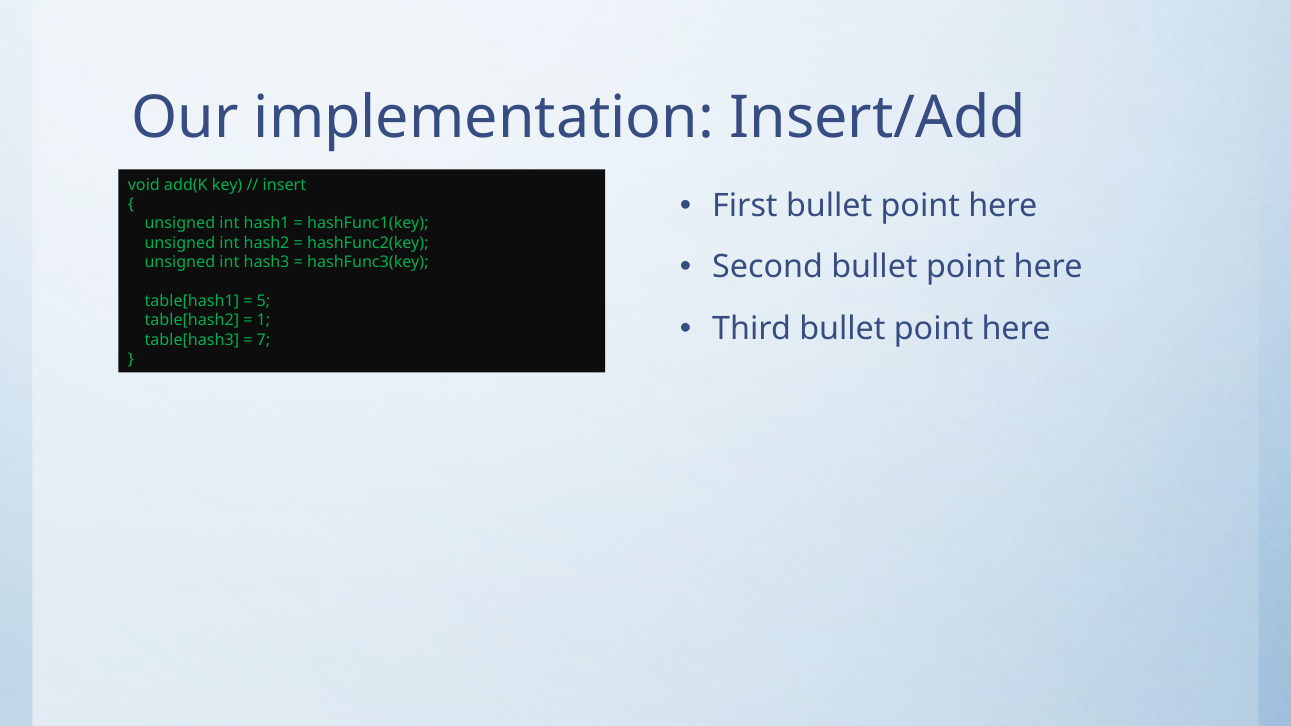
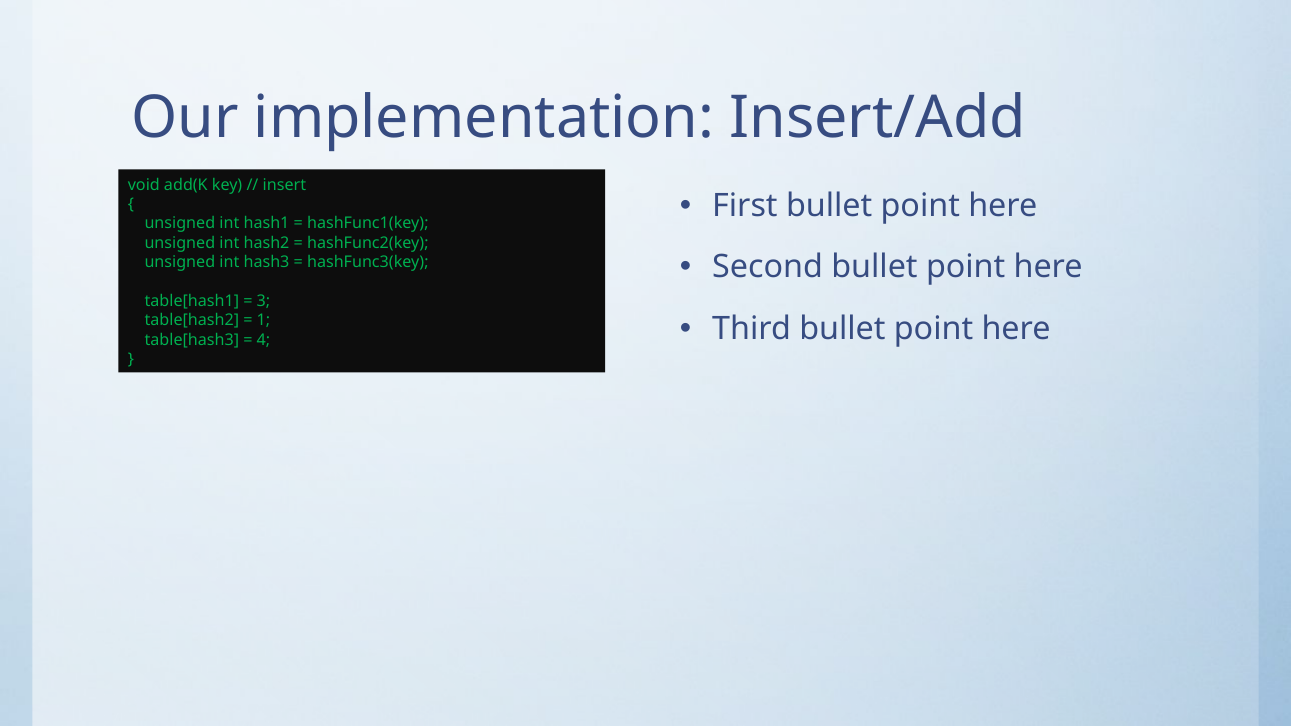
5: 5 -> 3
7: 7 -> 4
